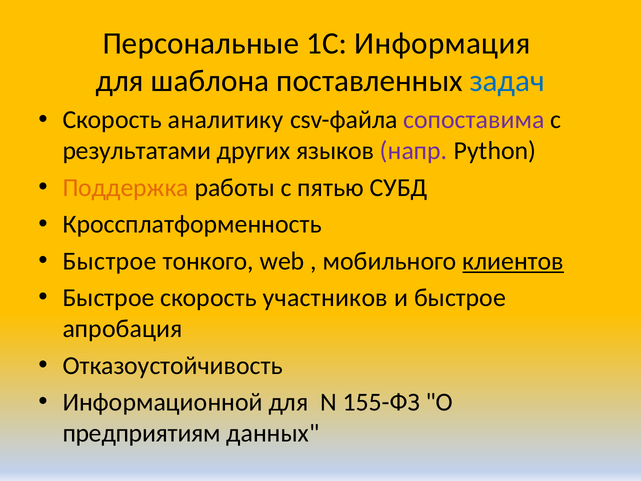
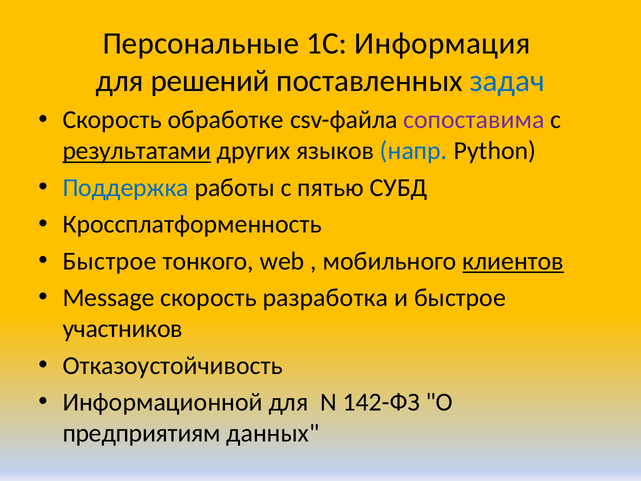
шаблона: шаблона -> решений
аналитику: аналитику -> обработке
результатами underline: none -> present
напр colour: purple -> blue
Поддержка colour: orange -> blue
Быстрое at (108, 298): Быстрое -> Message
участников: участников -> разработка
апробация: апробация -> участников
155-ФЗ: 155-ФЗ -> 142-ФЗ
